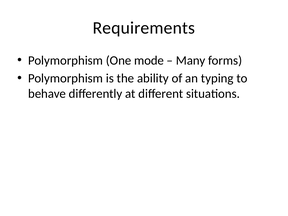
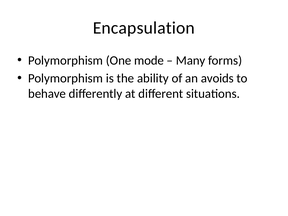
Requirements: Requirements -> Encapsulation
typing: typing -> avoids
